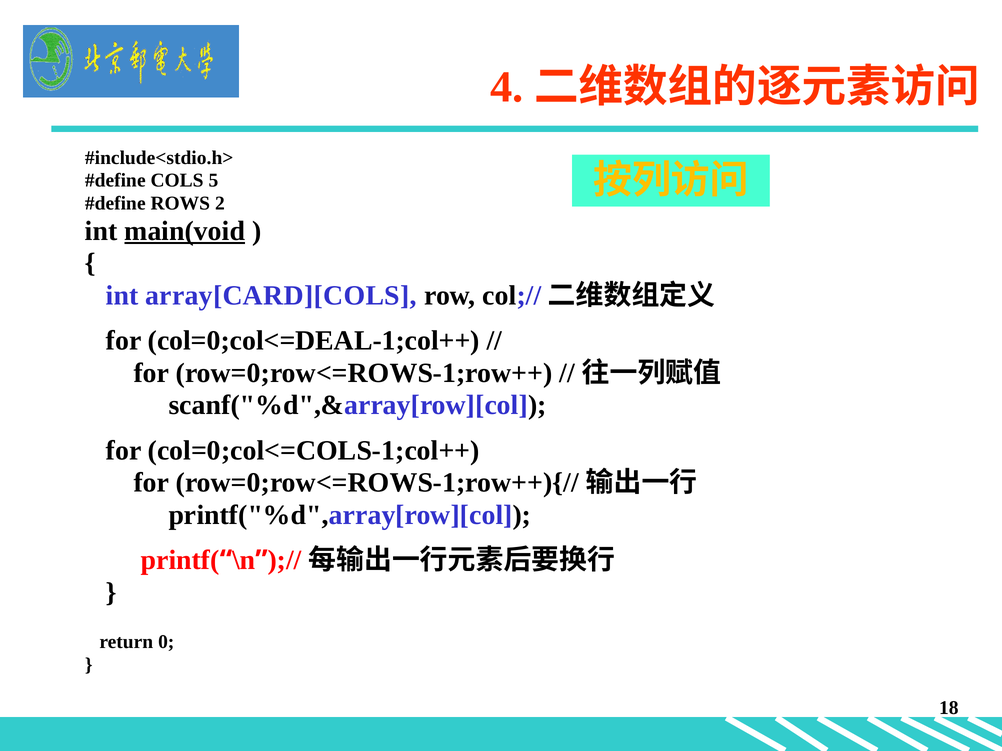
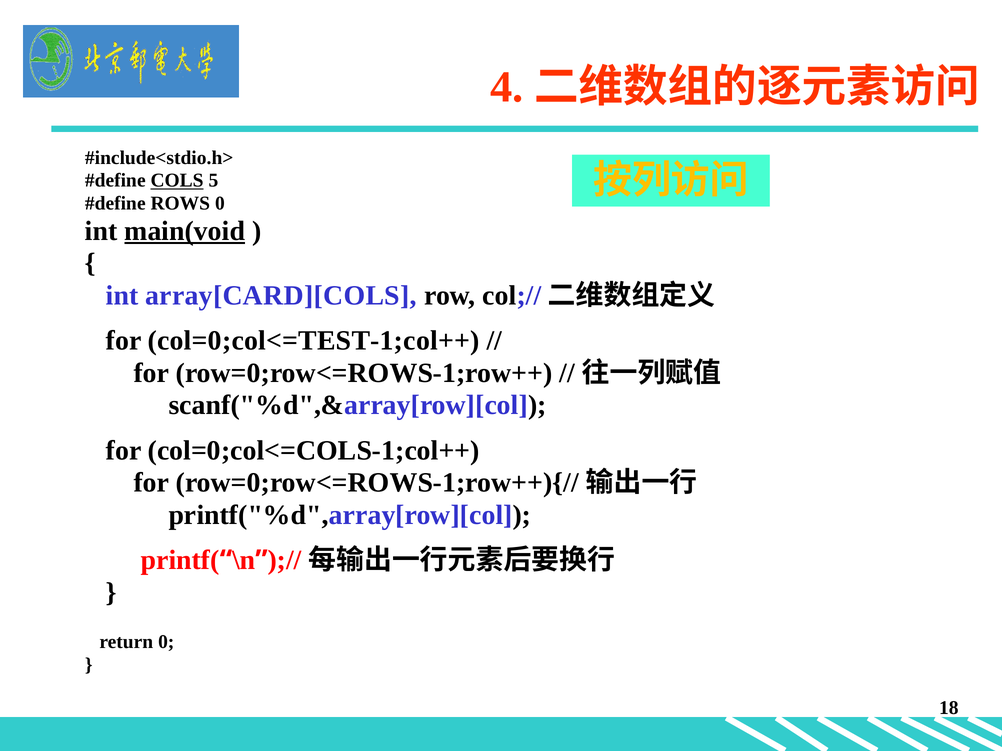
COLS underline: none -> present
ROWS 2: 2 -> 0
col=0;col<=DEAL-1;col++: col=0;col<=DEAL-1;col++ -> col=0;col<=TEST-1;col++
